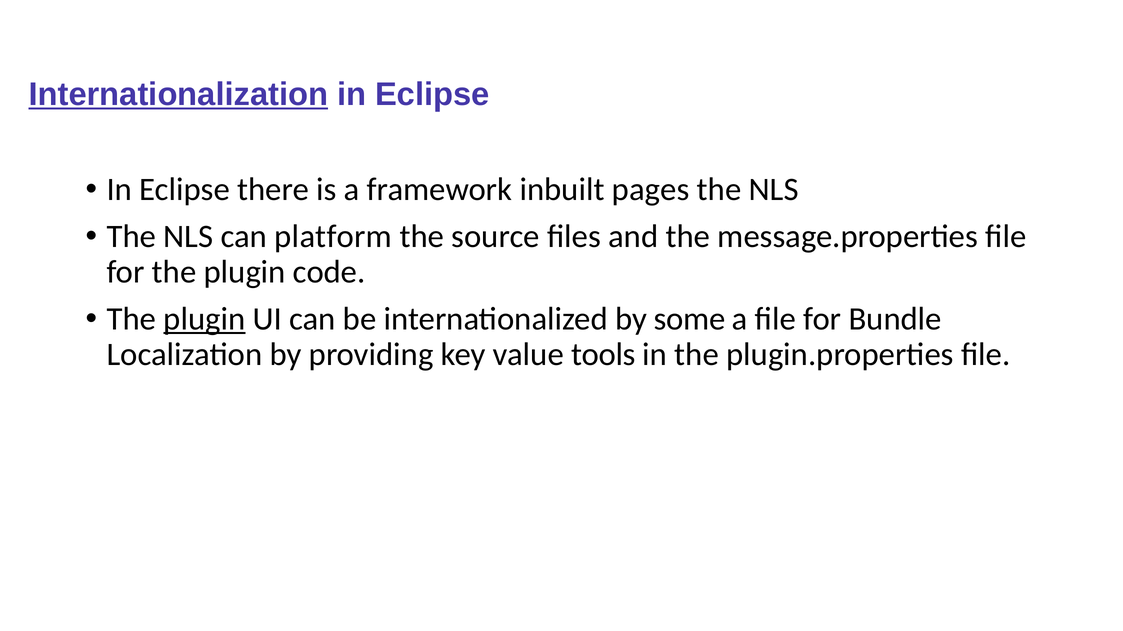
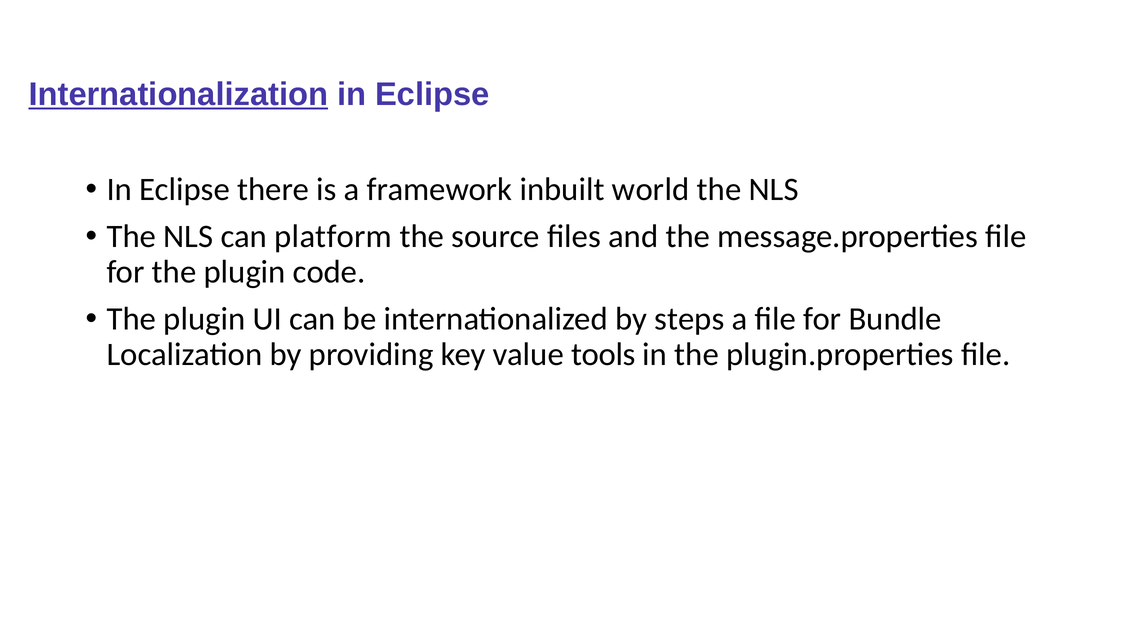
pages: pages -> world
plugin at (204, 319) underline: present -> none
some: some -> steps
